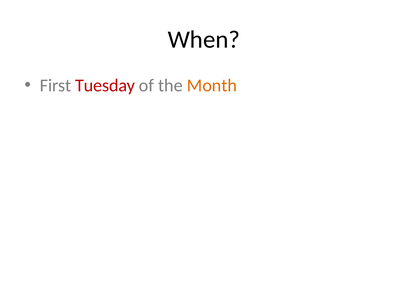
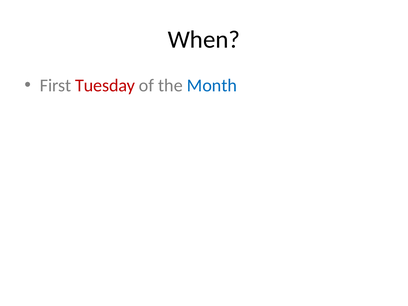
Month colour: orange -> blue
